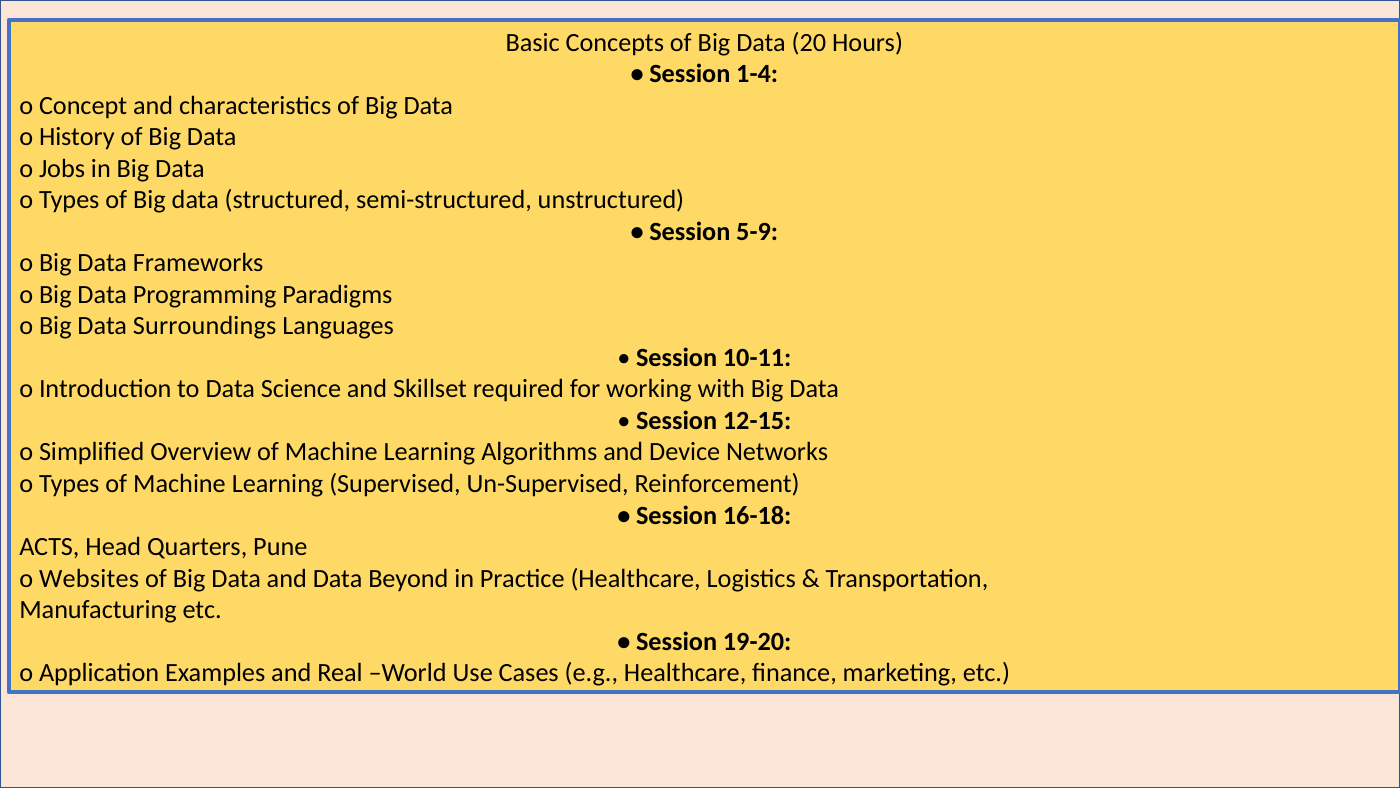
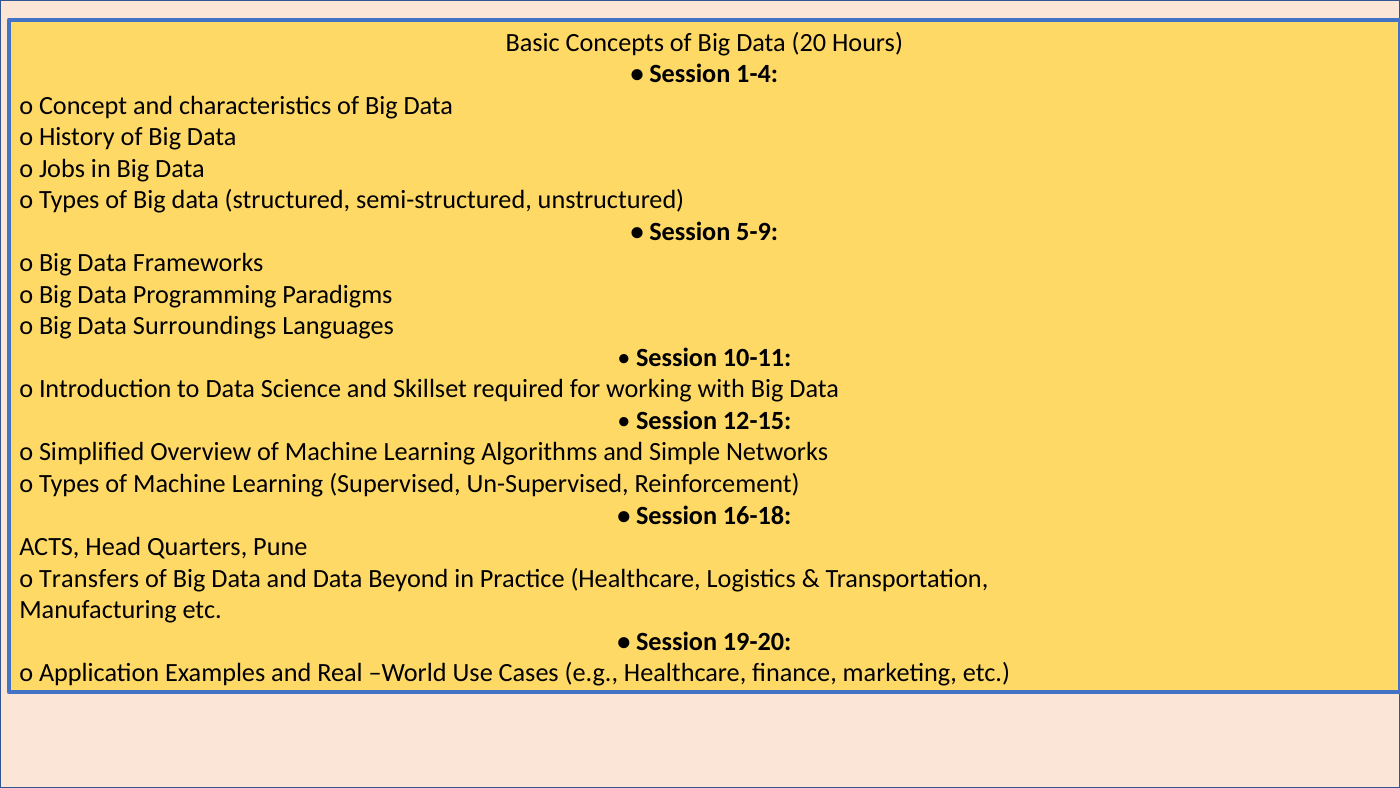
Device: Device -> Simple
Websites: Websites -> Transfers
